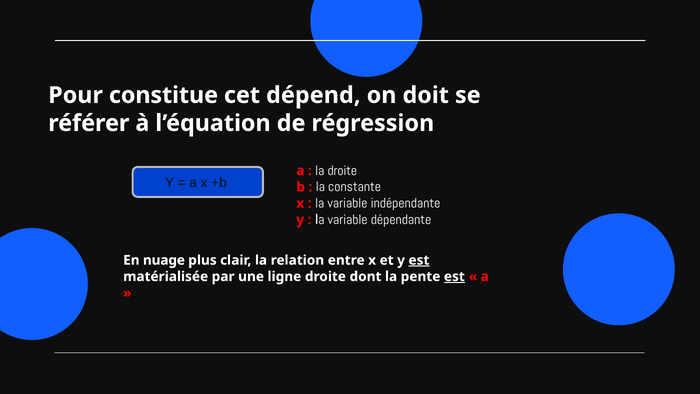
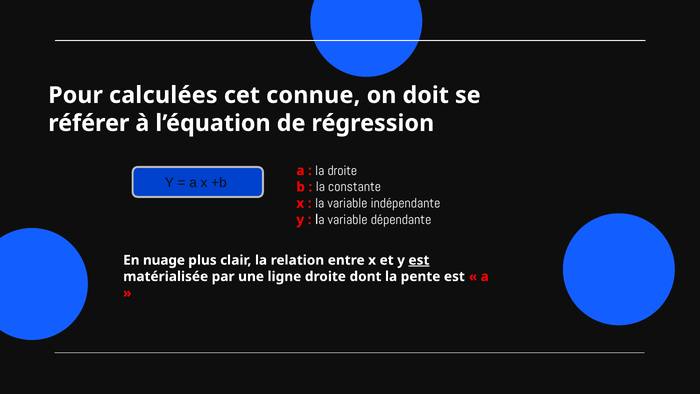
constitue: constitue -> calculées
dépend: dépend -> connue
est at (454, 276) underline: present -> none
